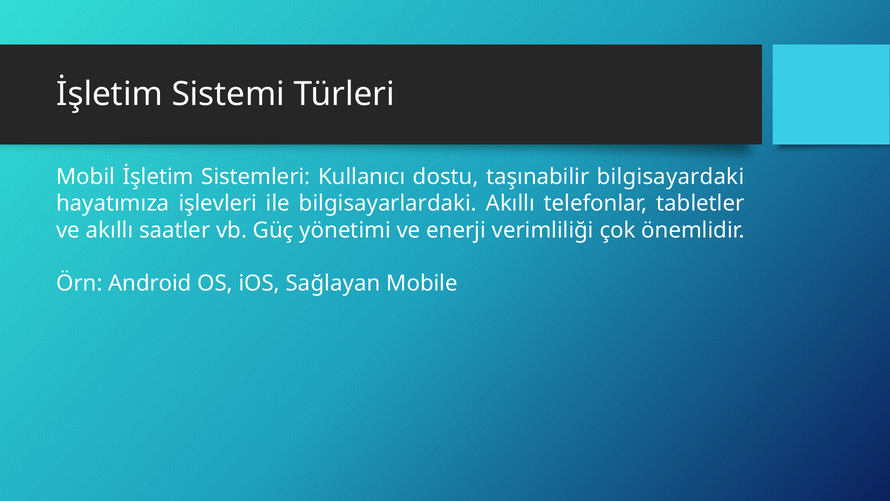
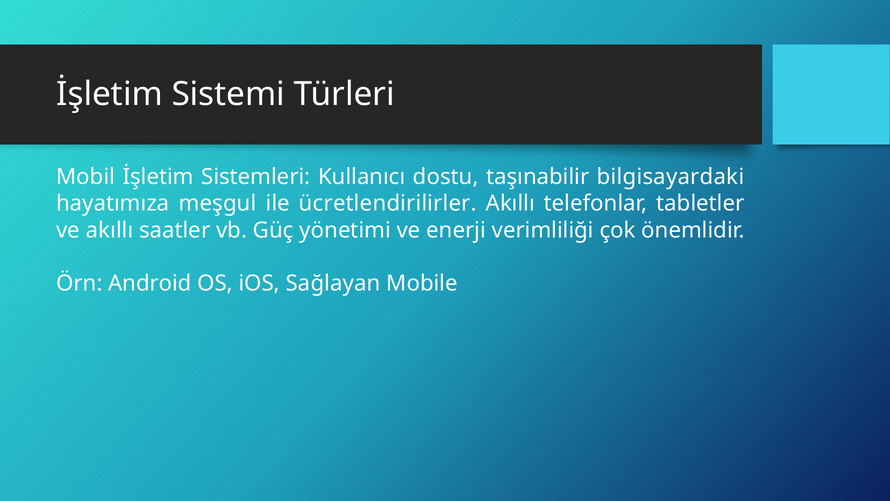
işlevleri: işlevleri -> meşgul
bilgisayarlardaki: bilgisayarlardaki -> ücretlendirilirler
